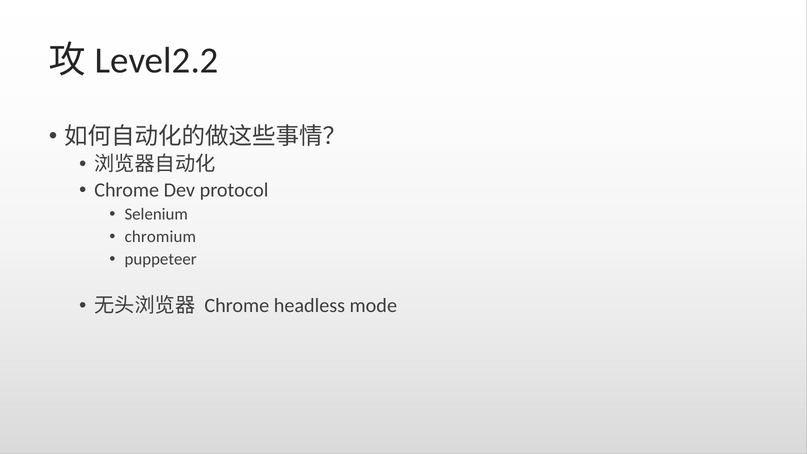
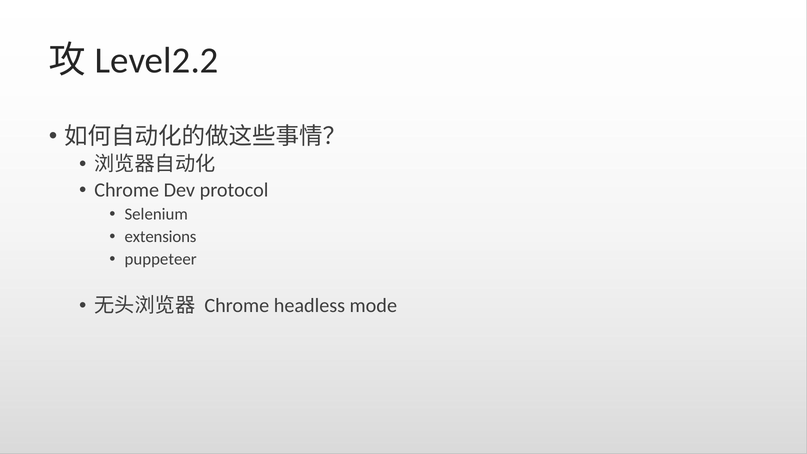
chromium: chromium -> extensions
